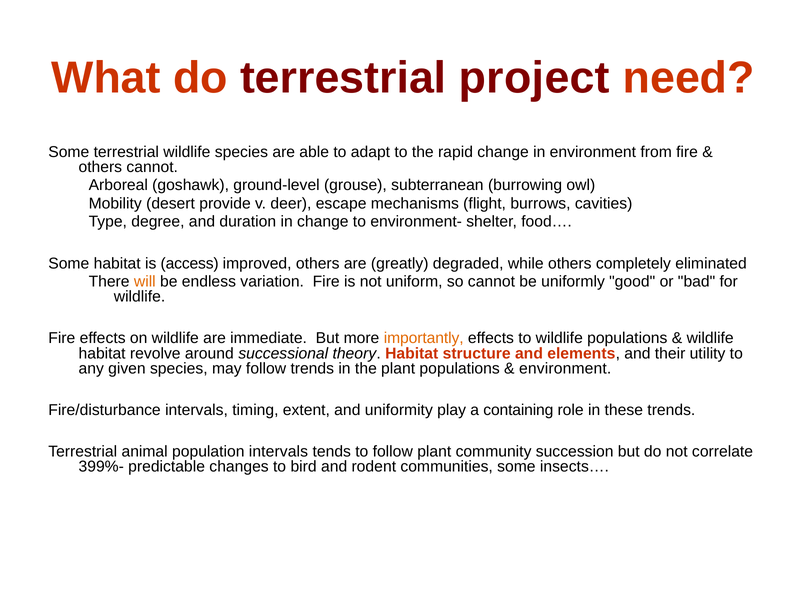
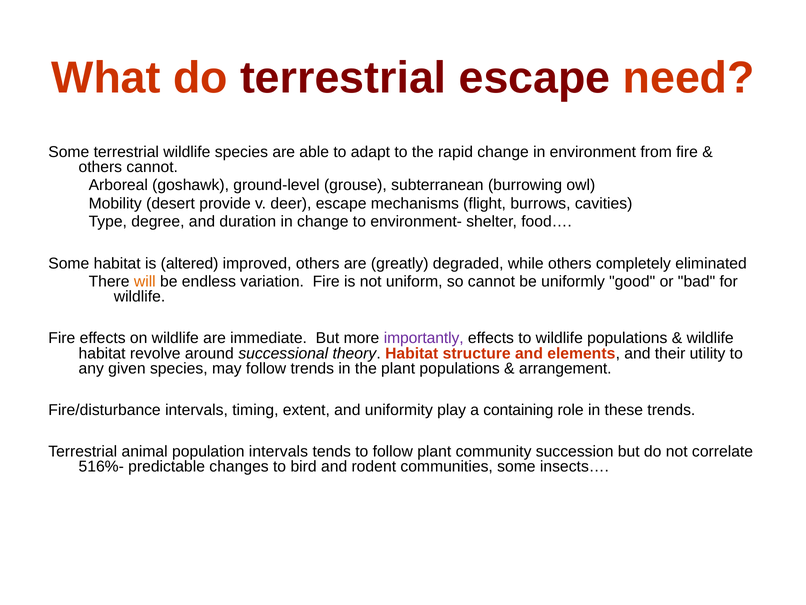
terrestrial project: project -> escape
access: access -> altered
importantly colour: orange -> purple
environment at (565, 368): environment -> arrangement
399%-: 399%- -> 516%-
